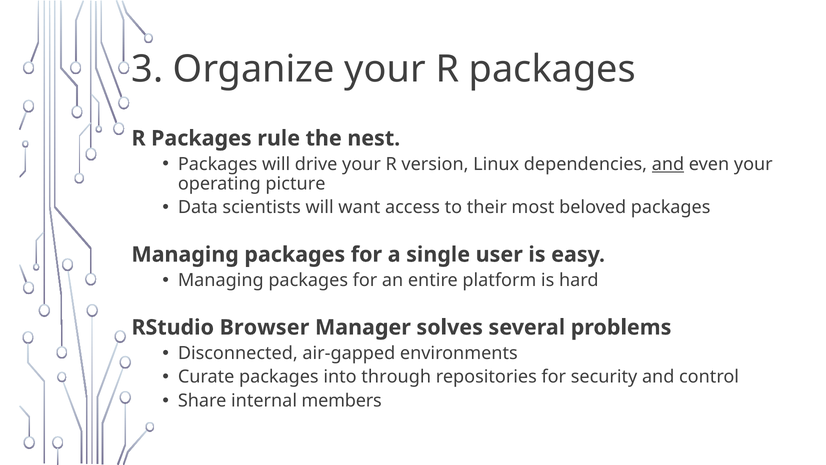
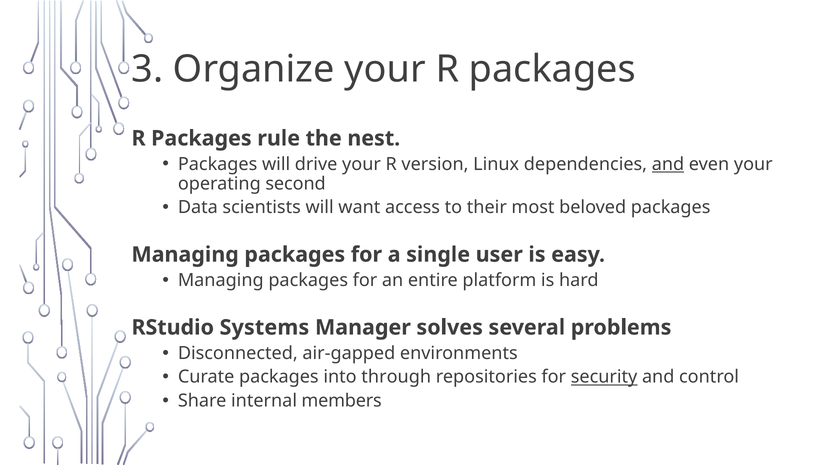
picture: picture -> second
Browser: Browser -> Systems
security underline: none -> present
